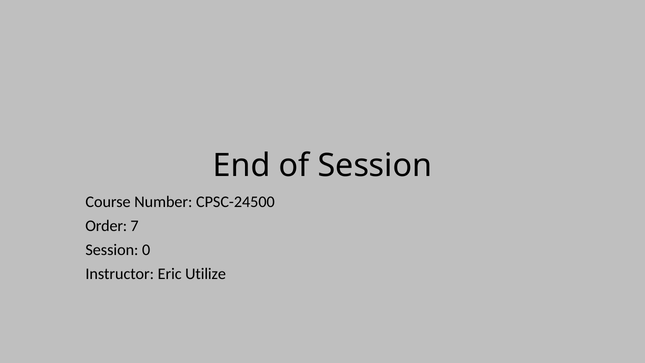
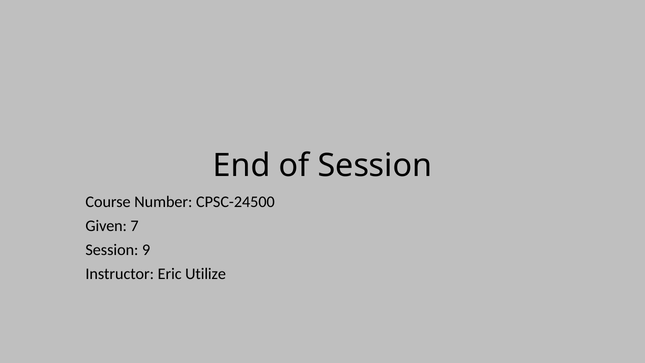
Order: Order -> Given
0: 0 -> 9
